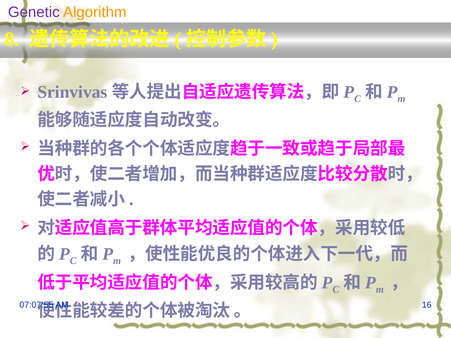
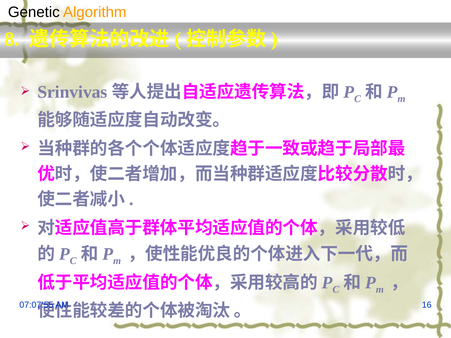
Genetic colour: purple -> black
